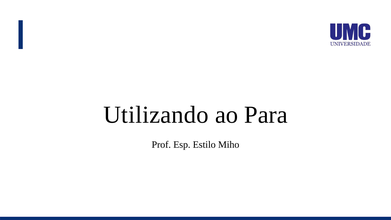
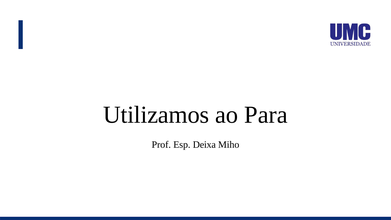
Utilizando: Utilizando -> Utilizamos
Estilo: Estilo -> Deixa
